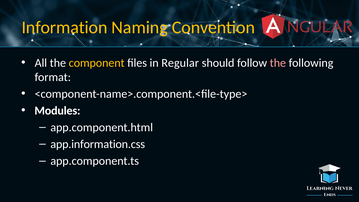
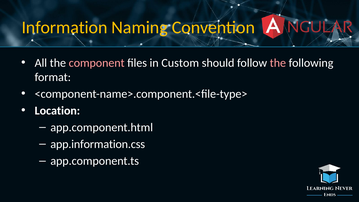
component colour: yellow -> pink
Regular: Regular -> Custom
Modules: Modules -> Location
